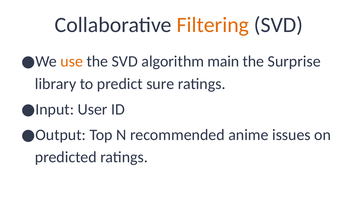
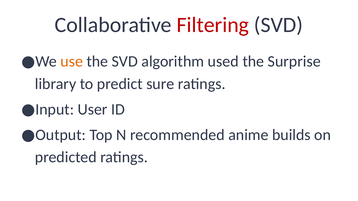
Filtering colour: orange -> red
main: main -> used
issues: issues -> builds
